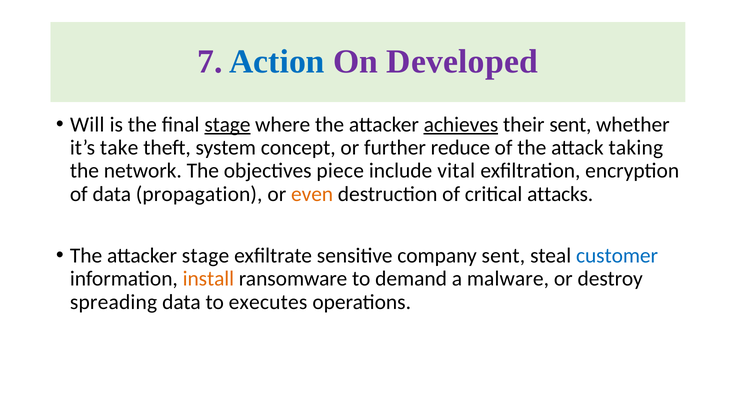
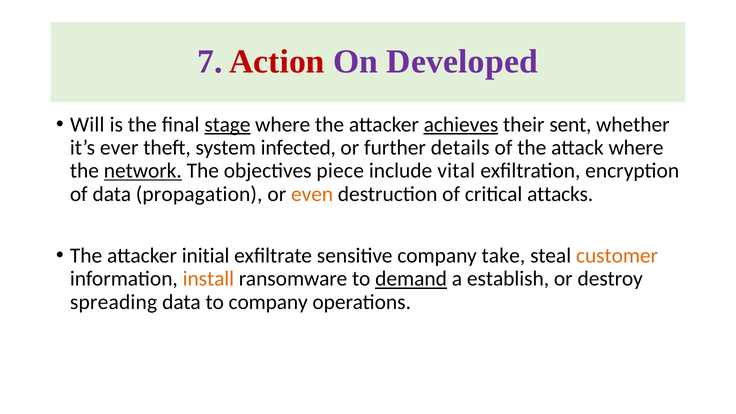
Action colour: blue -> red
take: take -> ever
concept: concept -> infected
reduce: reduce -> details
attack taking: taking -> where
network underline: none -> present
attacker stage: stage -> initial
company sent: sent -> take
customer colour: blue -> orange
demand underline: none -> present
malware: malware -> establish
to executes: executes -> company
